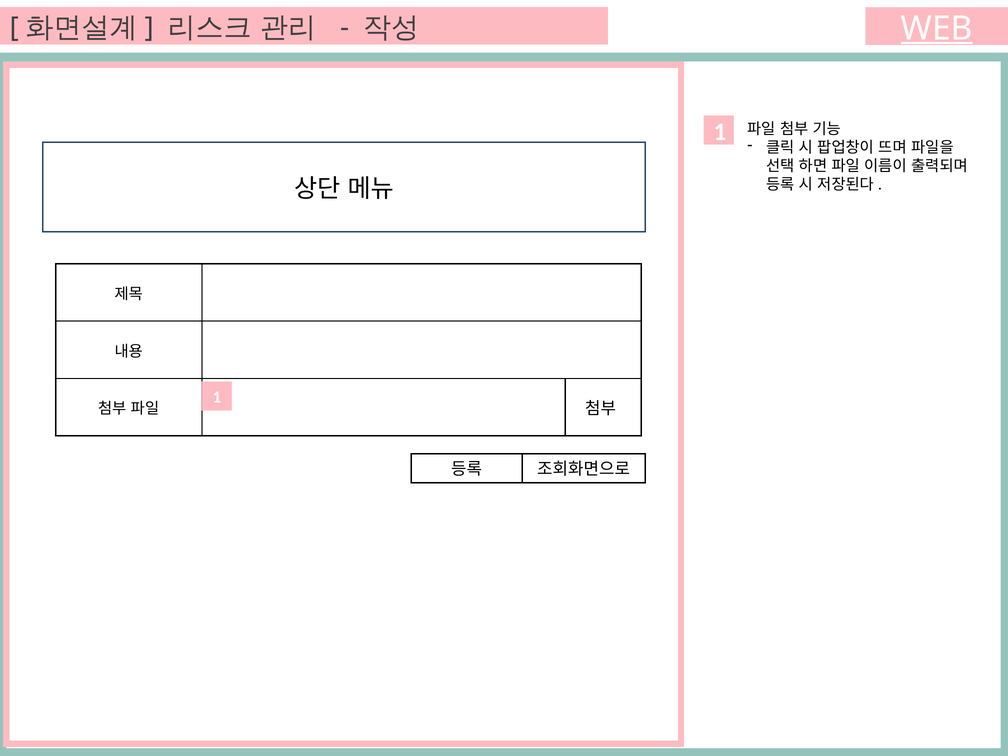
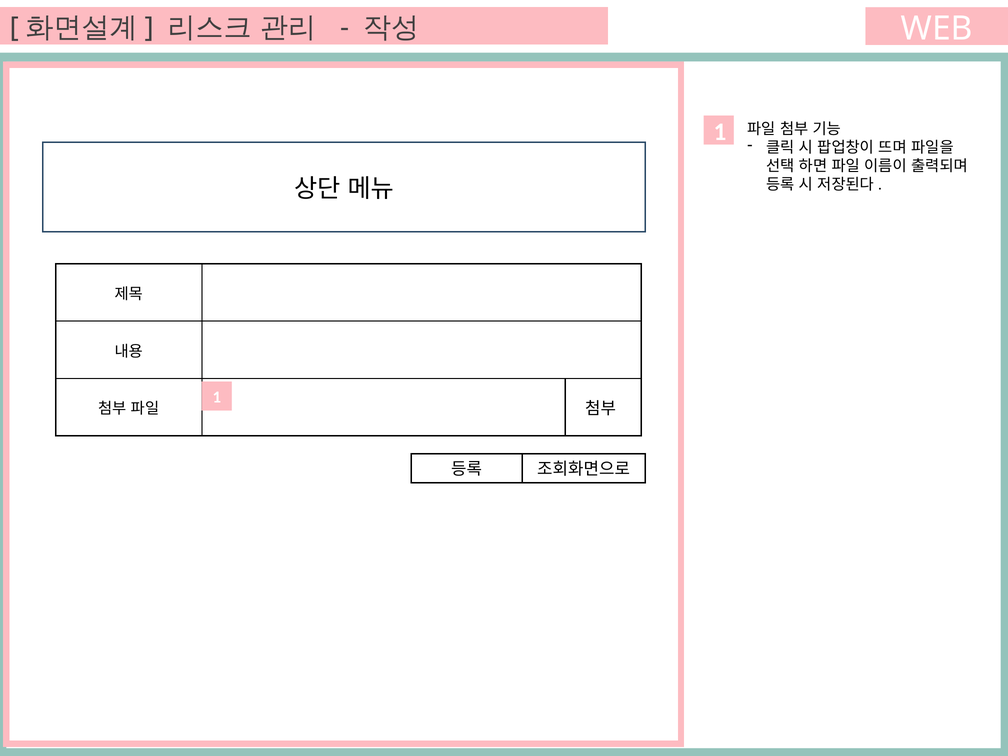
WEB underline: present -> none
